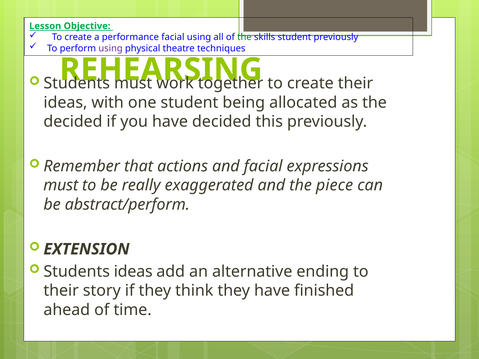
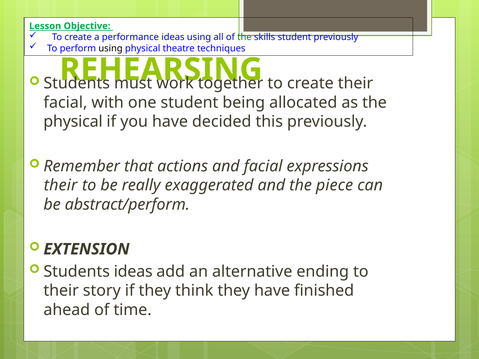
performance facial: facial -> ideas
using at (111, 48) colour: purple -> black
ideas at (65, 102): ideas -> facial
decided at (73, 122): decided -> physical
must at (61, 185): must -> their
